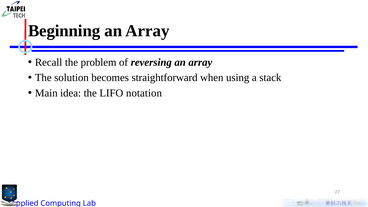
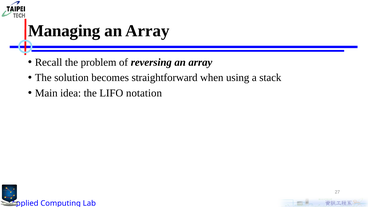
Beginning: Beginning -> Managing
